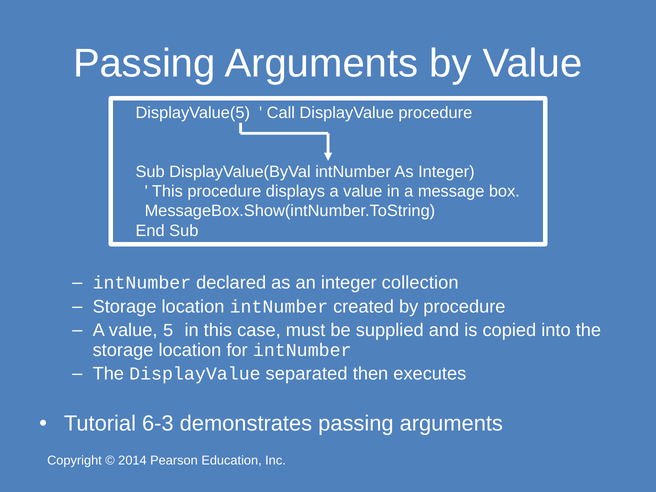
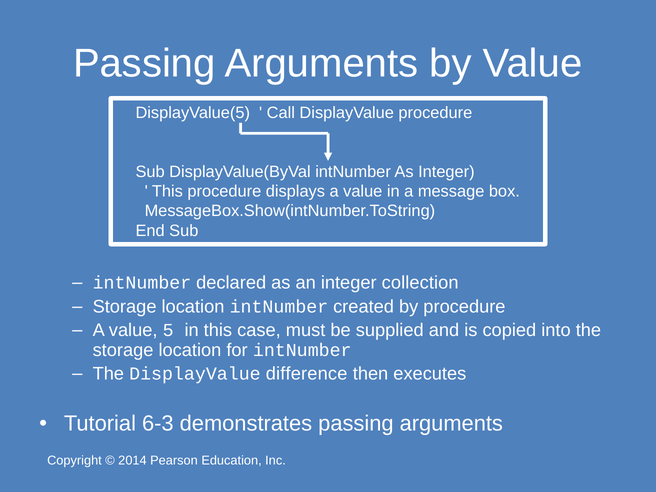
separated: separated -> difference
